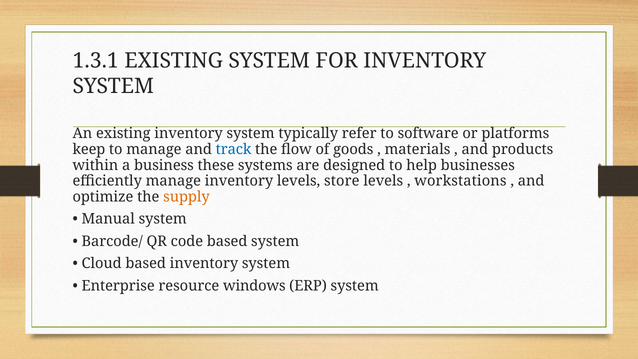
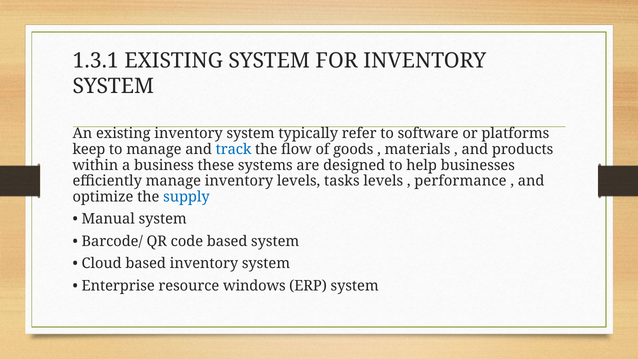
store: store -> tasks
workstations: workstations -> performance
supply colour: orange -> blue
